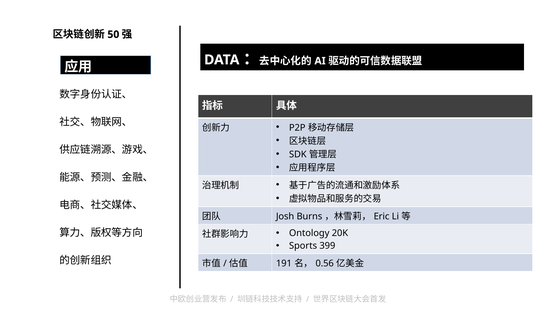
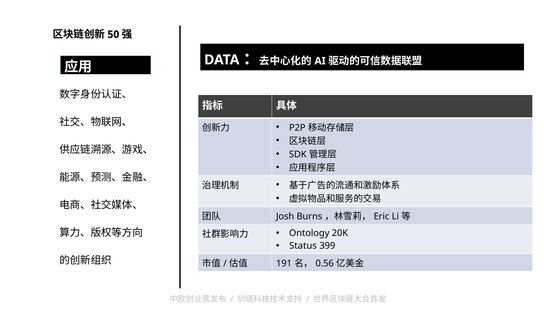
Sports: Sports -> Status
